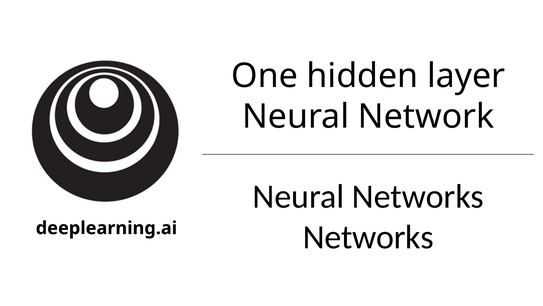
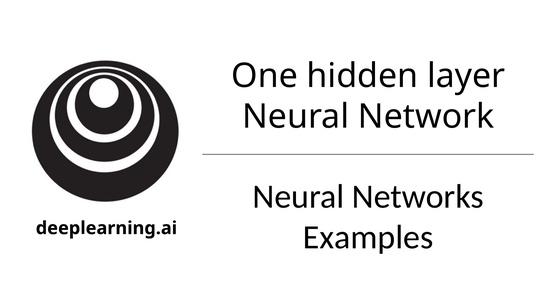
Networks at (368, 237): Networks -> Examples
